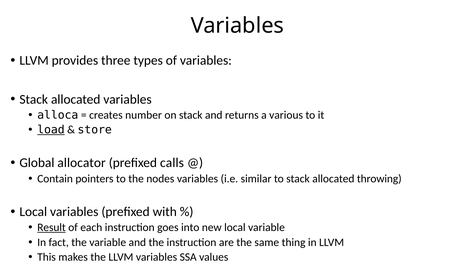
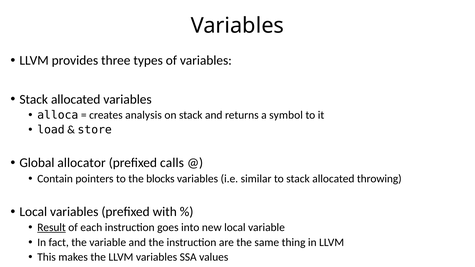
number: number -> analysis
various: various -> symbol
load underline: present -> none
nodes: nodes -> blocks
